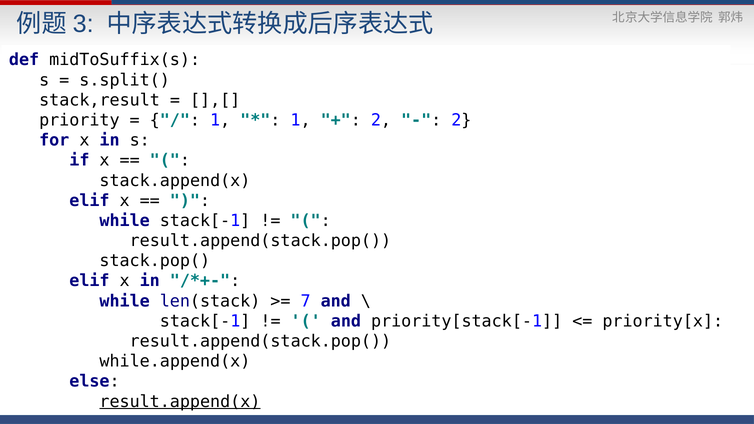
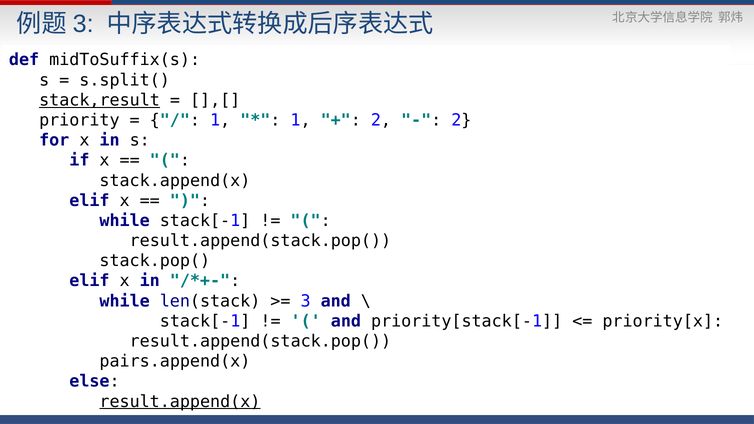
stack,result underline: none -> present
7: 7 -> 3
while.append(x: while.append(x -> pairs.append(x
